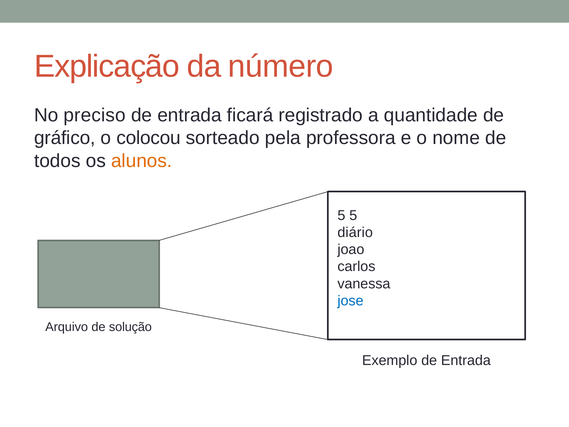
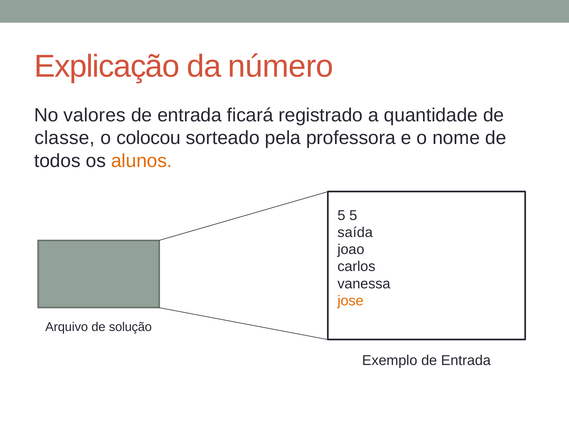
preciso: preciso -> valores
gráfico: gráfico -> classe
diário: diário -> saída
jose colour: blue -> orange
